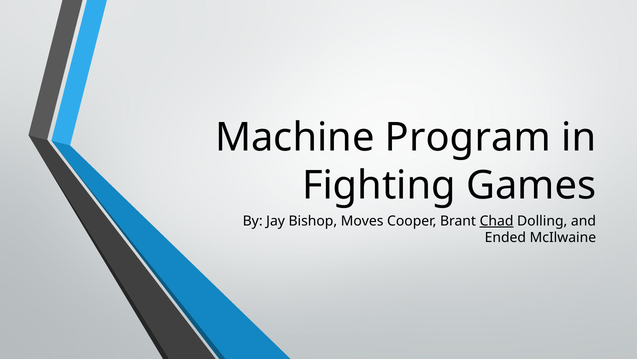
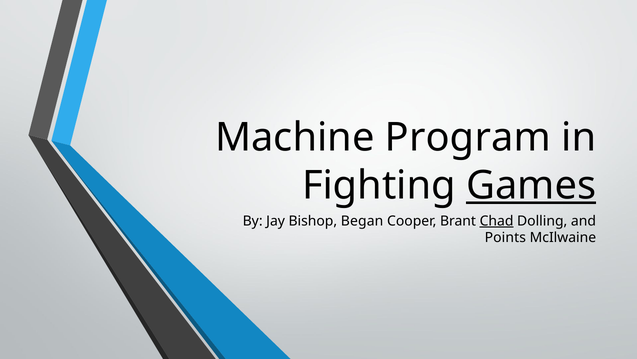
Games underline: none -> present
Moves: Moves -> Began
Ended: Ended -> Points
